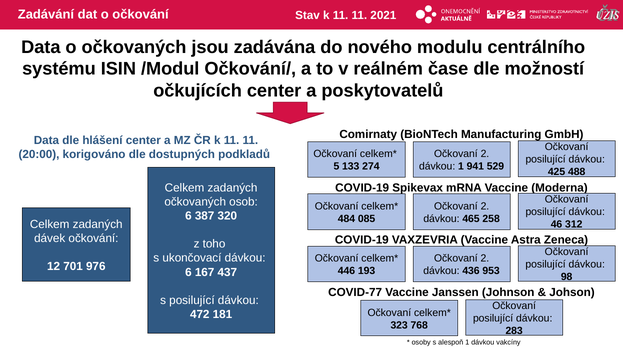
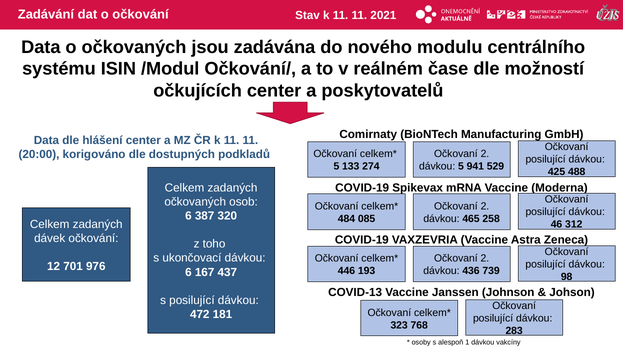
dávkou 1: 1 -> 5
953: 953 -> 739
COVID-77: COVID-77 -> COVID-13
